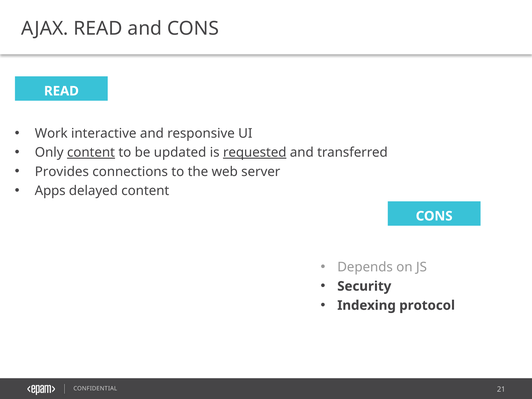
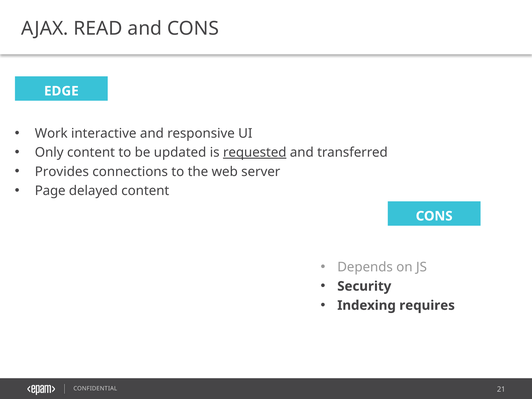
READ at (61, 91): READ -> EDGE
content at (91, 153) underline: present -> none
Apps: Apps -> Page
protocol: protocol -> requires
